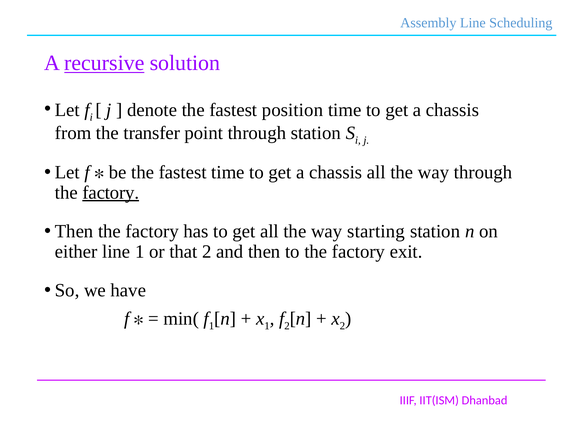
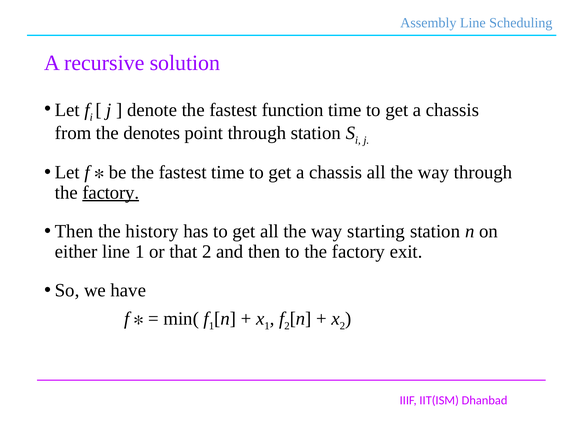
recursive underline: present -> none
position: position -> function
transfer: transfer -> denotes
Then the factory: factory -> history
